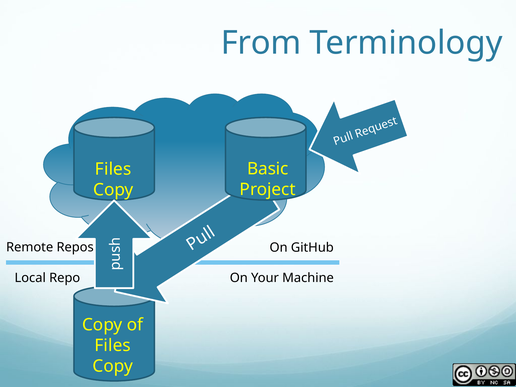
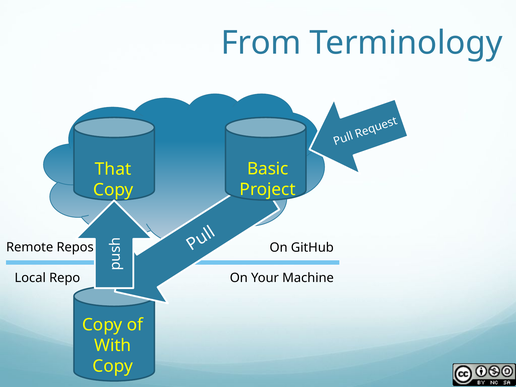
Files at (113, 169): Files -> That
Files at (113, 346): Files -> With
